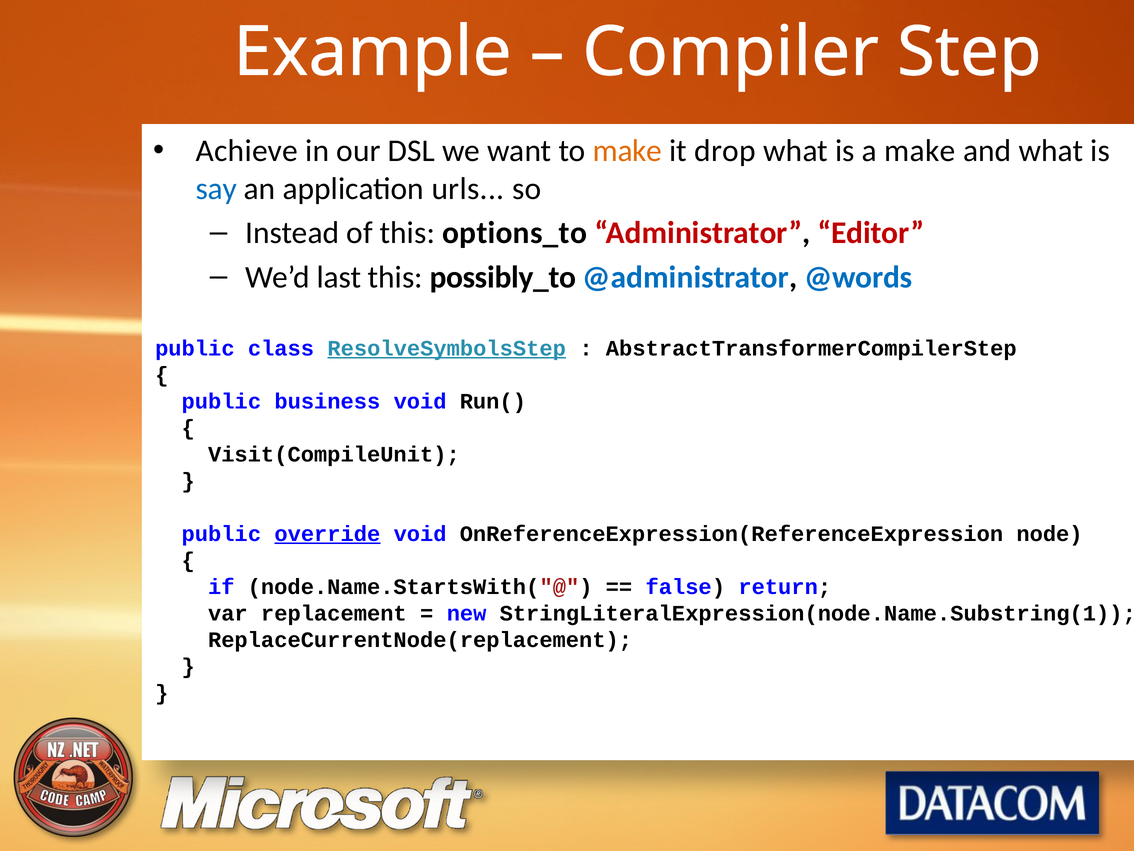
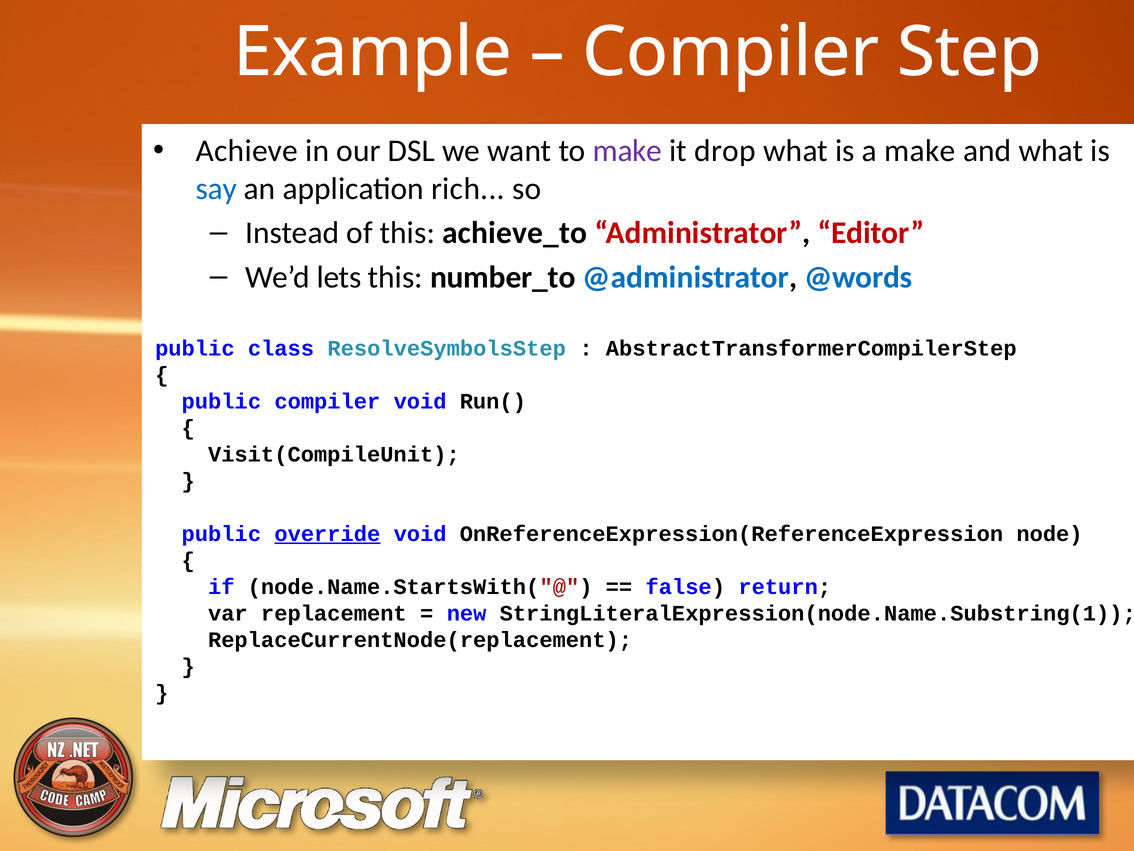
make at (627, 151) colour: orange -> purple
urls: urls -> rich
options_to: options_to -> achieve_to
last: last -> lets
possibly_to: possibly_to -> number_to
ResolveSymbolsStep underline: present -> none
public business: business -> compiler
